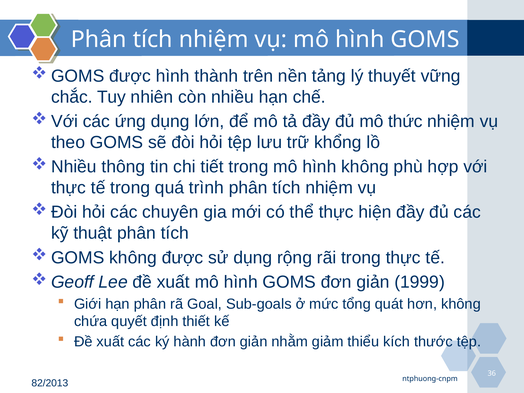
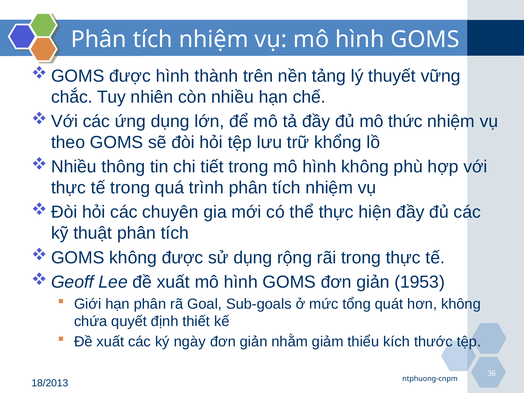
1999: 1999 -> 1953
hành: hành -> ngày
82/2013: 82/2013 -> 18/2013
